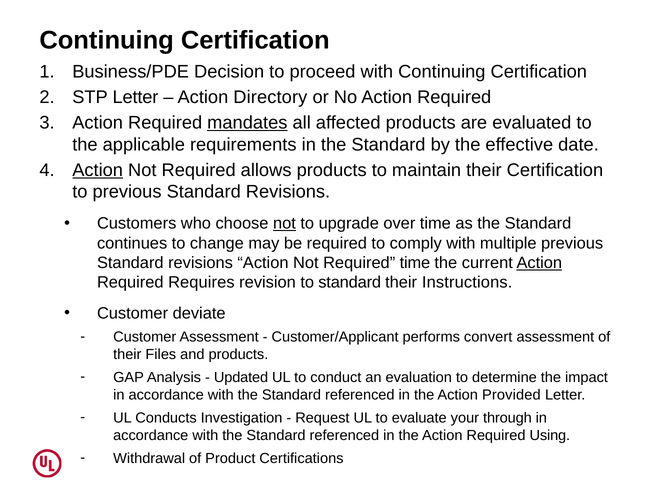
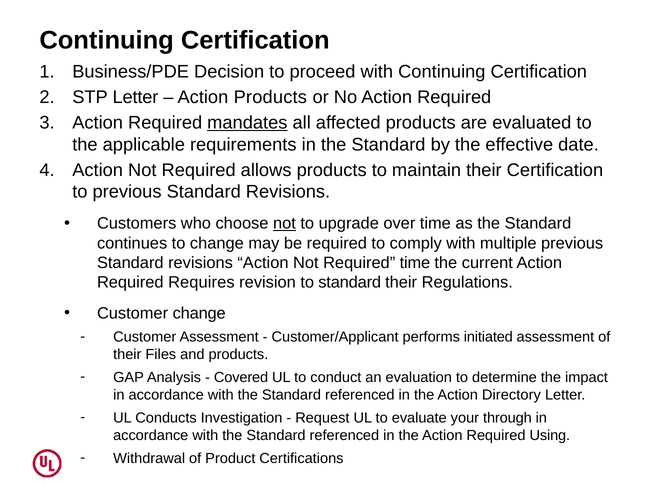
Action Directory: Directory -> Products
Action at (98, 170) underline: present -> none
Action at (539, 263) underline: present -> none
Instructions: Instructions -> Regulations
Customer deviate: deviate -> change
convert: convert -> initiated
Updated: Updated -> Covered
Provided: Provided -> Directory
